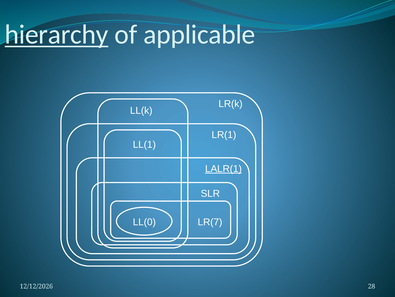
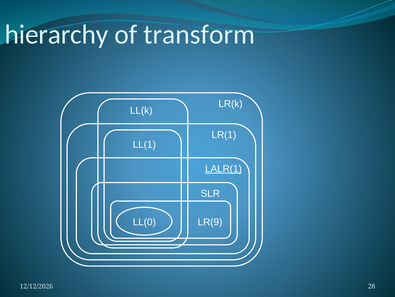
hierarchy underline: present -> none
applicable: applicable -> transform
LR(7: LR(7 -> LR(9
